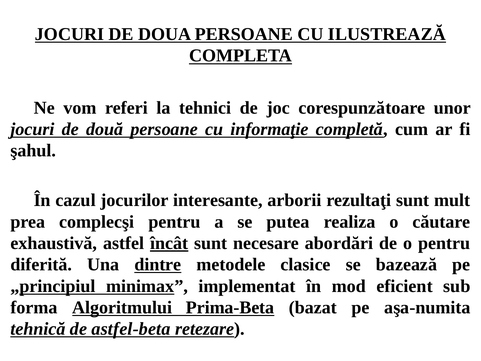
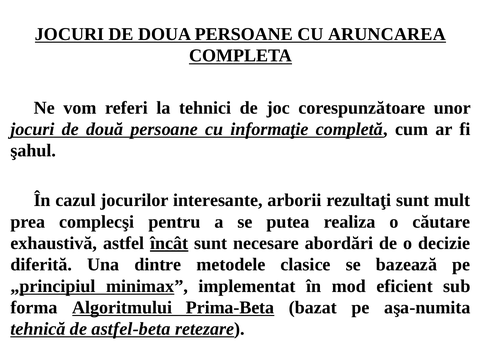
ILUSTREAZĂ: ILUSTREAZĂ -> ARUNCAREA
o pentru: pentru -> decizie
dintre underline: present -> none
